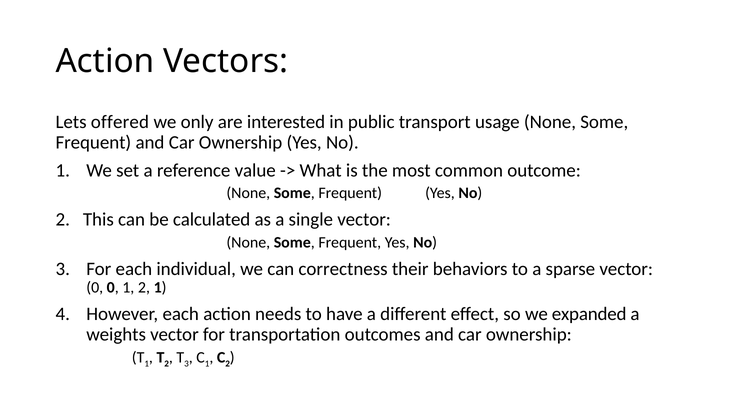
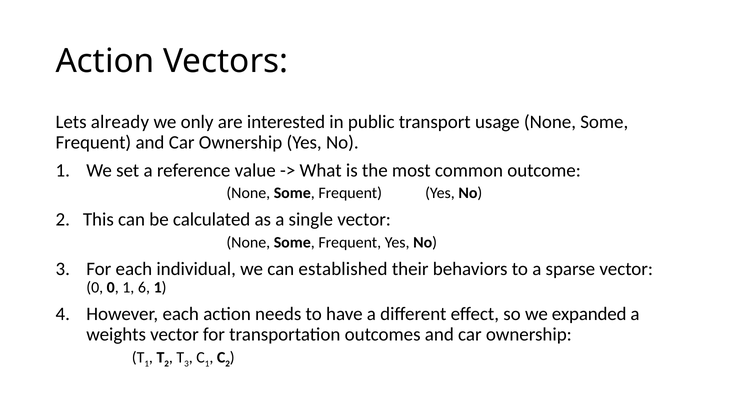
offered: offered -> already
correctness: correctness -> established
1 2: 2 -> 6
